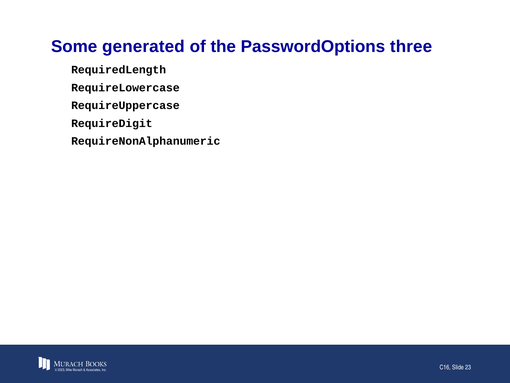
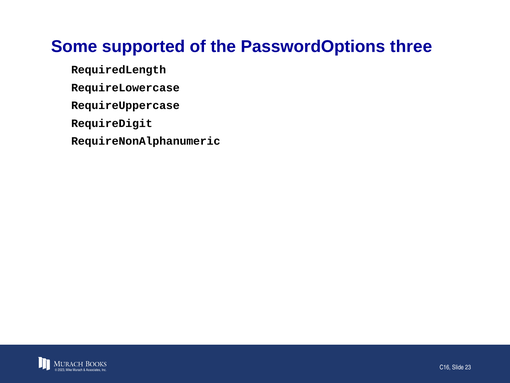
generated: generated -> supported
